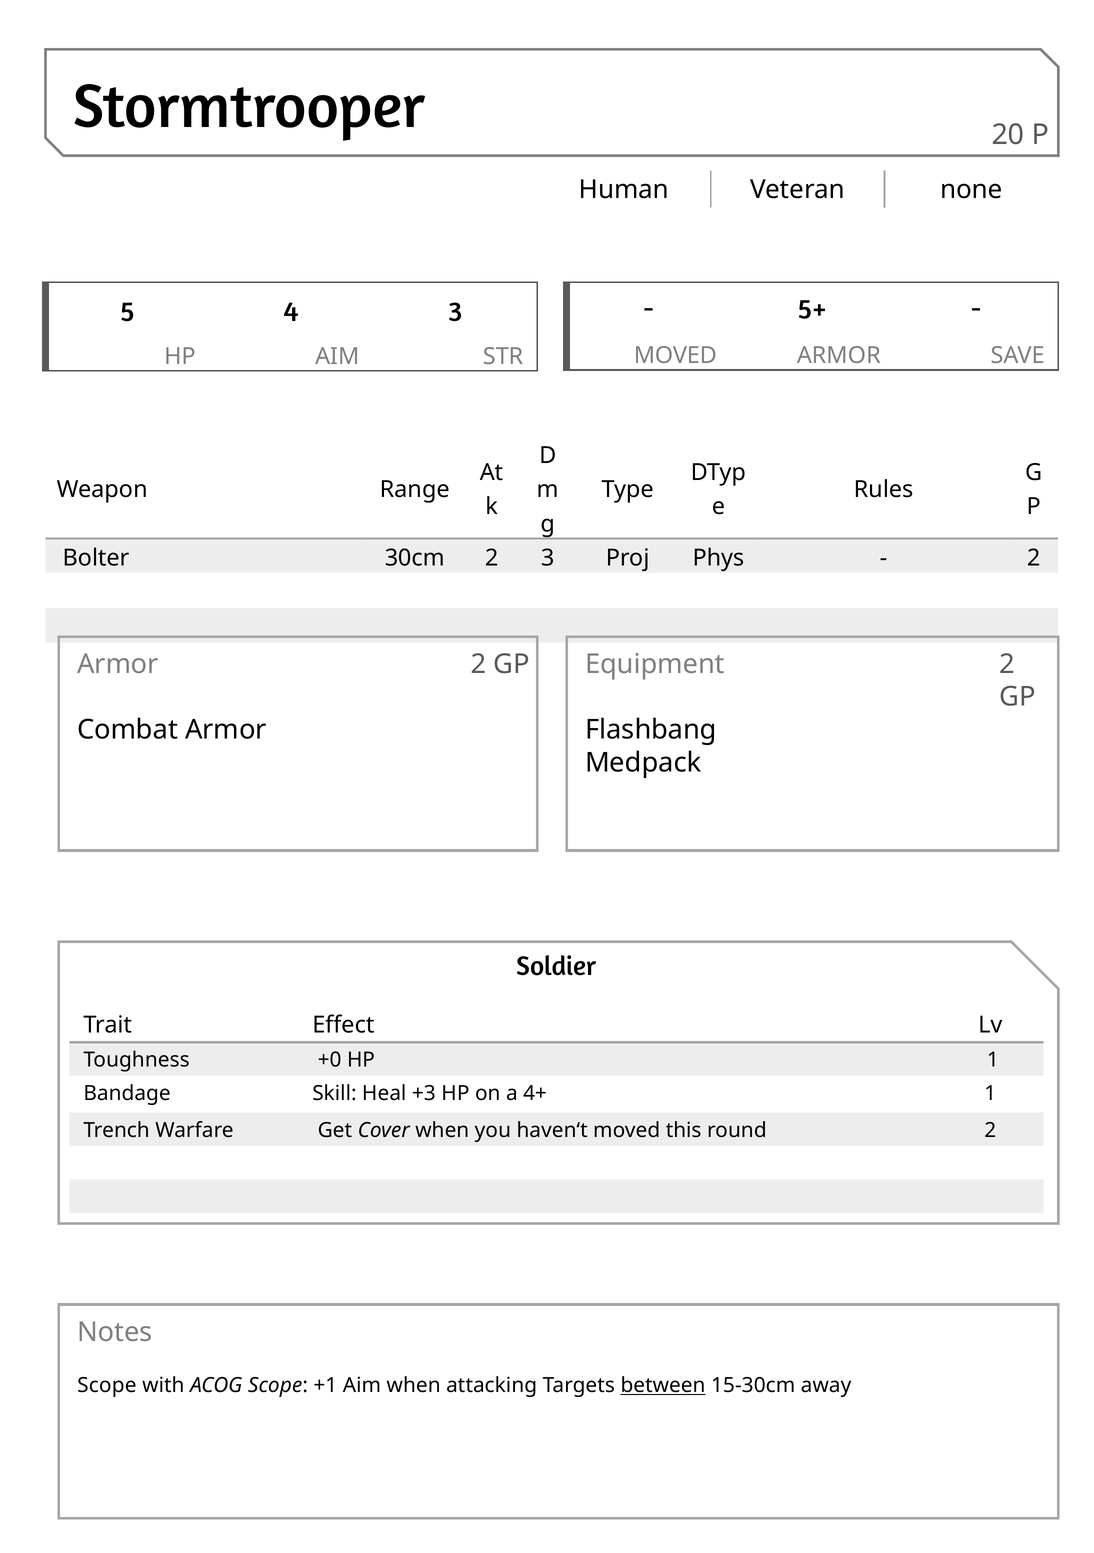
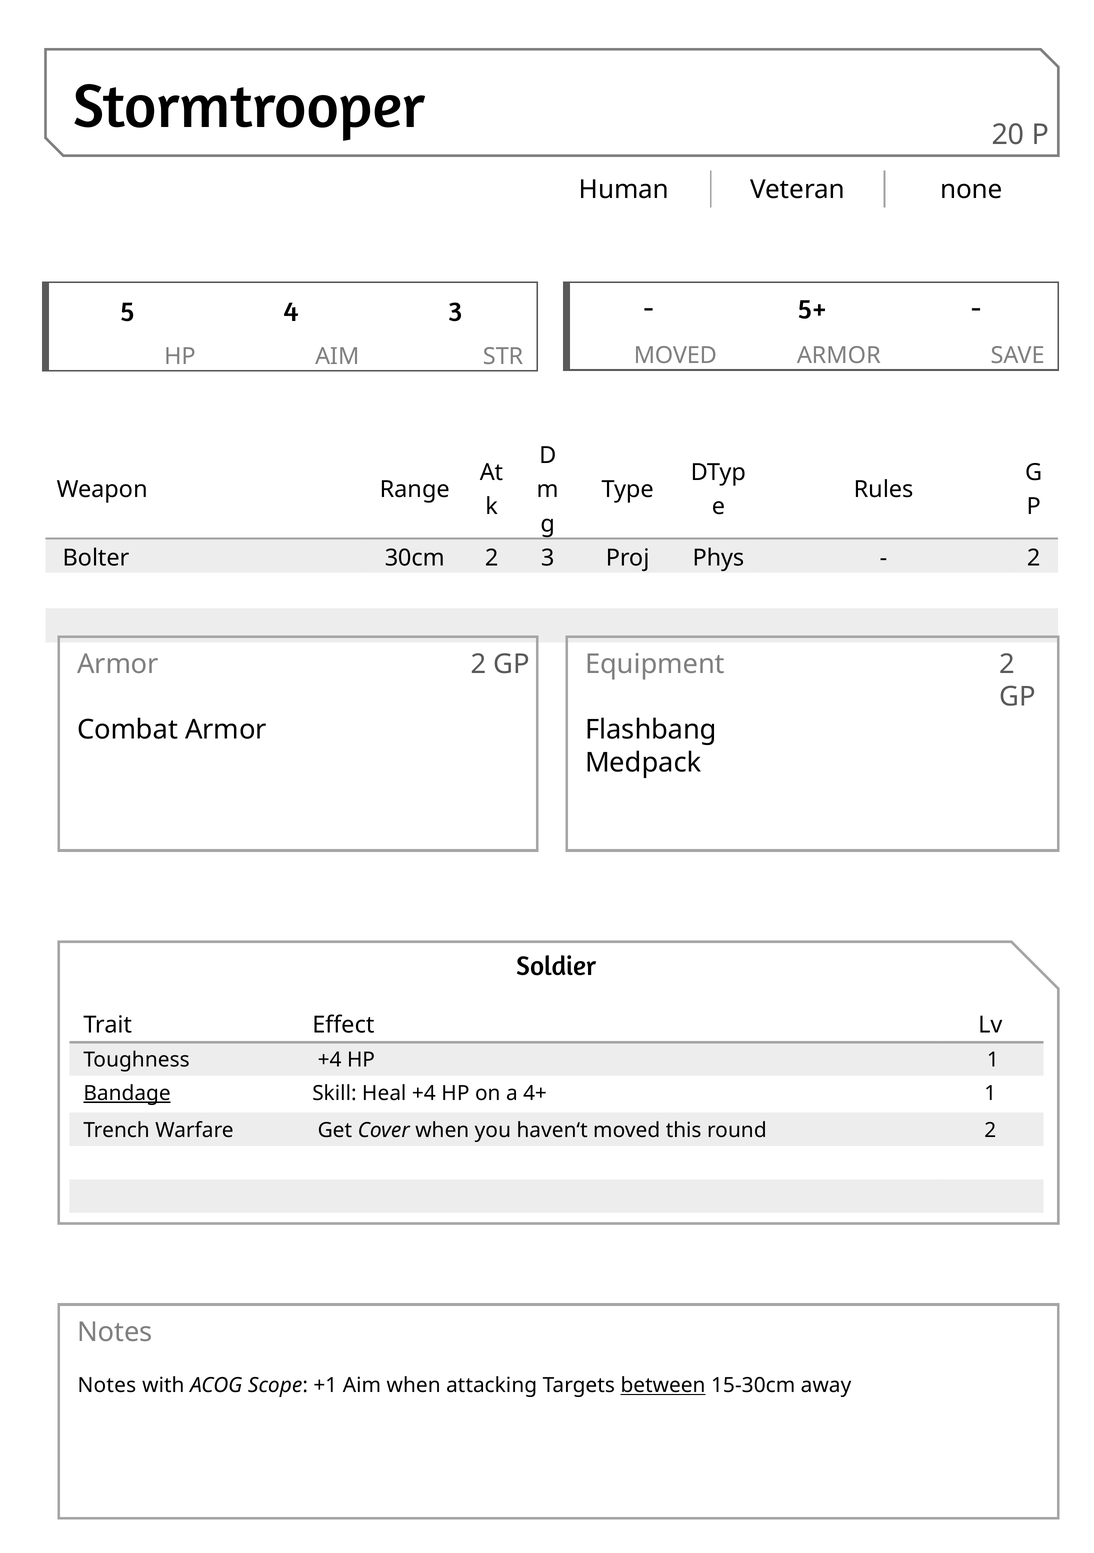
Toughness +0: +0 -> +4
Bandage underline: none -> present
Heal +3: +3 -> +4
Scope at (107, 1385): Scope -> Notes
